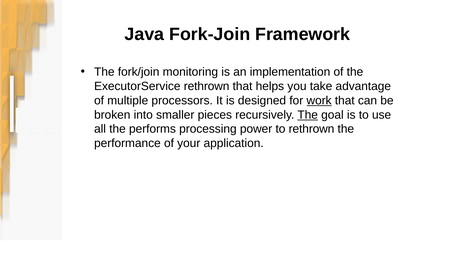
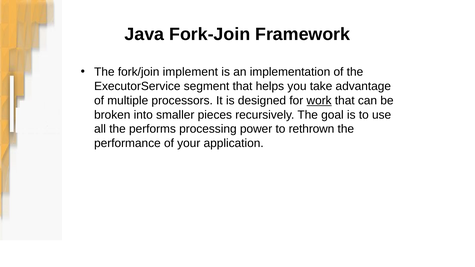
monitoring: monitoring -> implement
ExecutorService rethrown: rethrown -> segment
The at (308, 115) underline: present -> none
